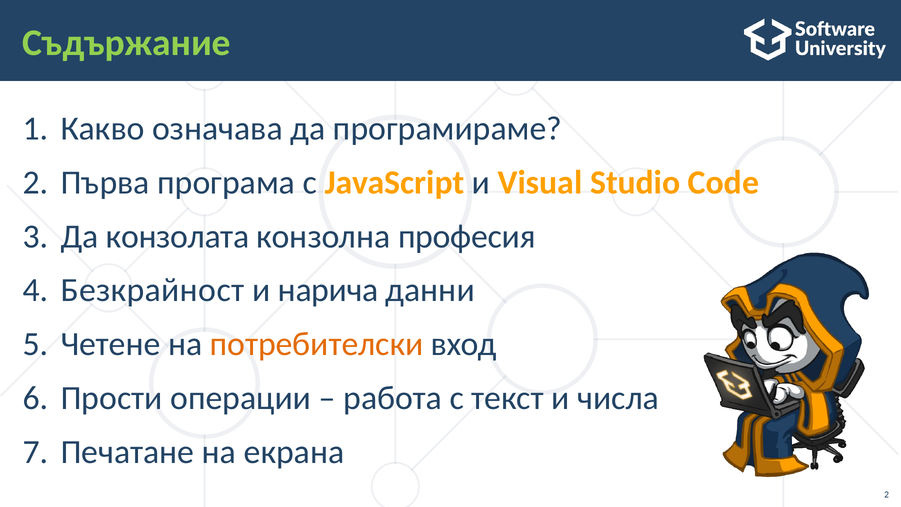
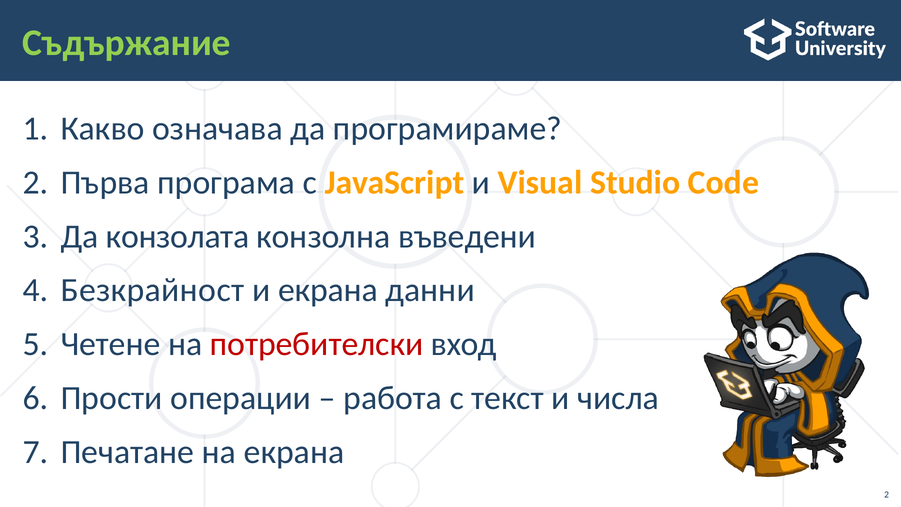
професия: професия -> въведени
и нарича: нарича -> екрана
потребителски colour: orange -> red
